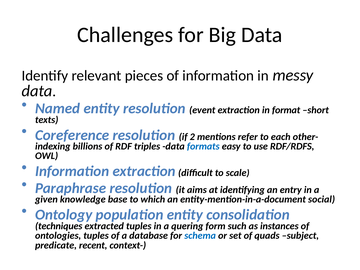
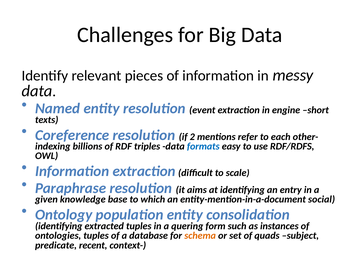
format: format -> engine
techniques at (59, 226): techniques -> identifying
schema colour: blue -> orange
